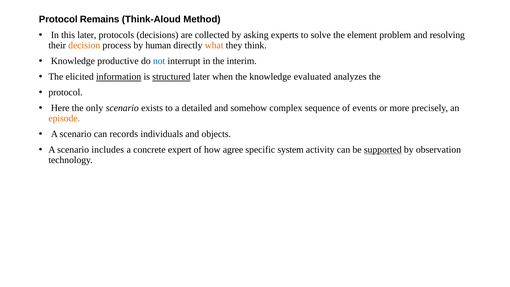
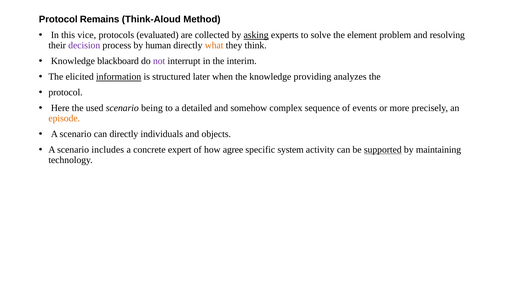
this later: later -> vice
decisions: decisions -> evaluated
asking underline: none -> present
decision colour: orange -> purple
productive: productive -> blackboard
not colour: blue -> purple
structured underline: present -> none
evaluated: evaluated -> providing
only: only -> used
exists: exists -> being
can records: records -> directly
observation: observation -> maintaining
